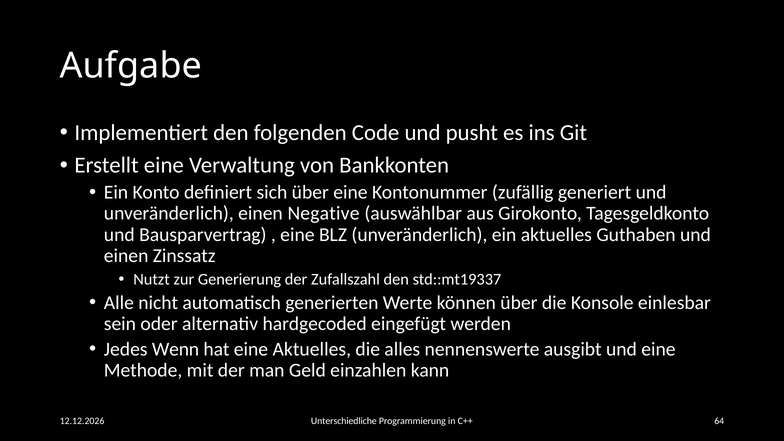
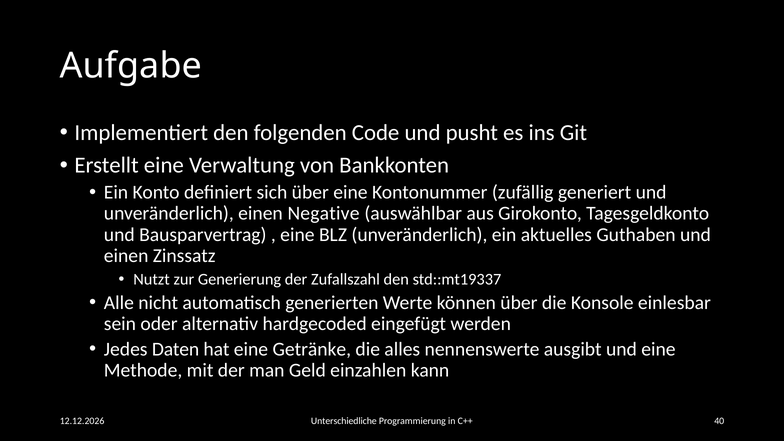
Wenn: Wenn -> Daten
eine Aktuelles: Aktuelles -> Getränke
64: 64 -> 40
